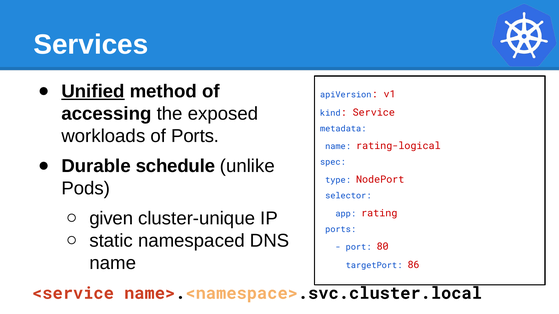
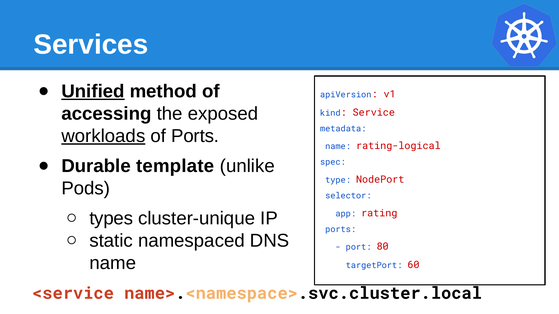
workloads underline: none -> present
schedule: schedule -> template
given: given -> types
86: 86 -> 60
